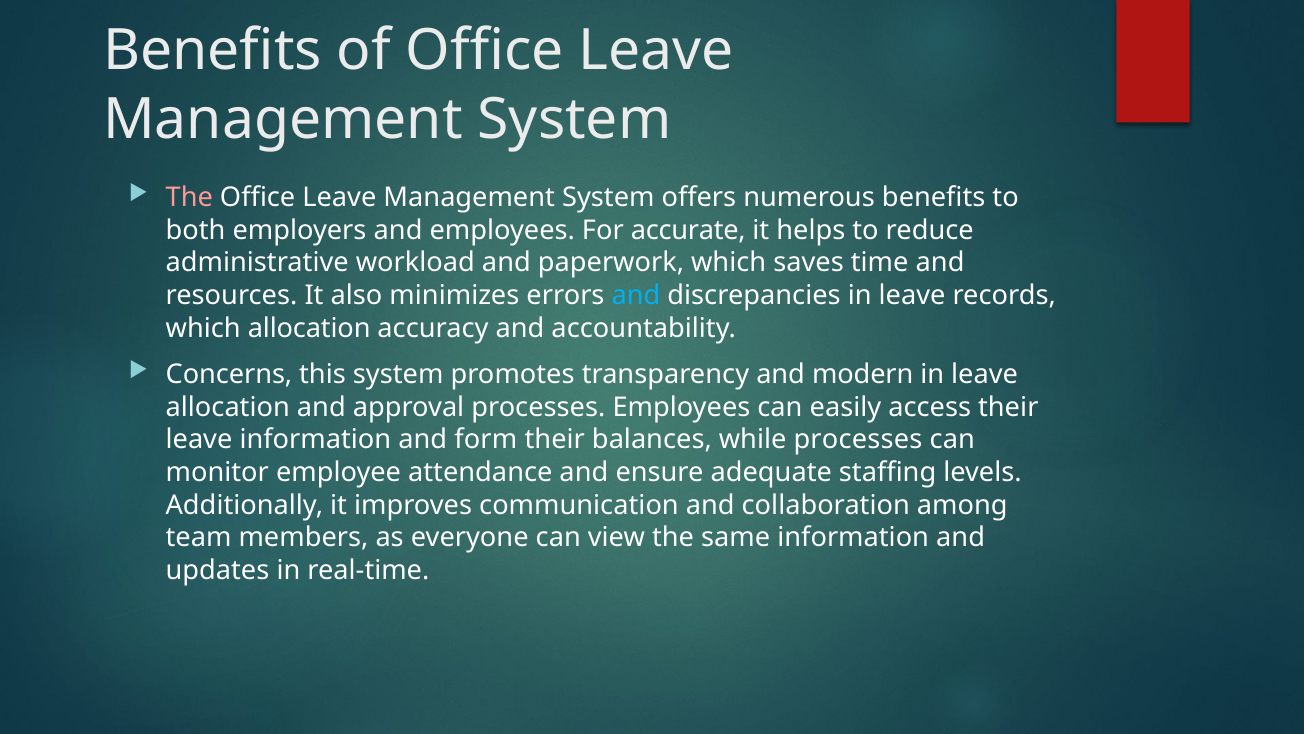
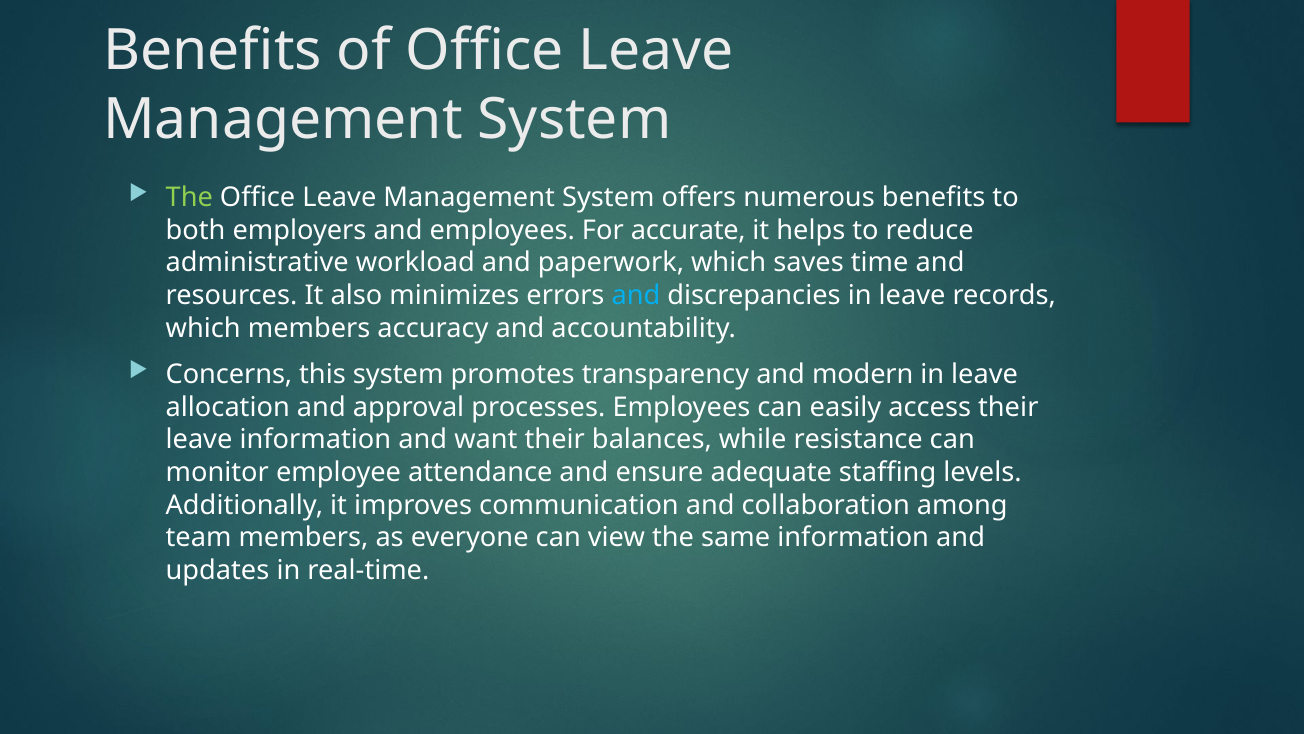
The at (189, 197) colour: pink -> light green
which allocation: allocation -> members
form: form -> want
while processes: processes -> resistance
